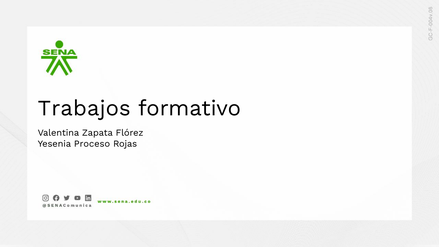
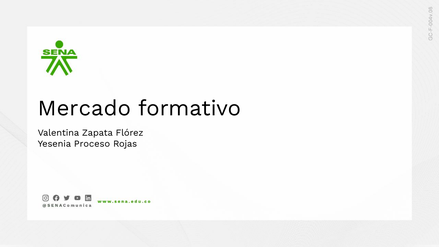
Trabajos: Trabajos -> Mercado
